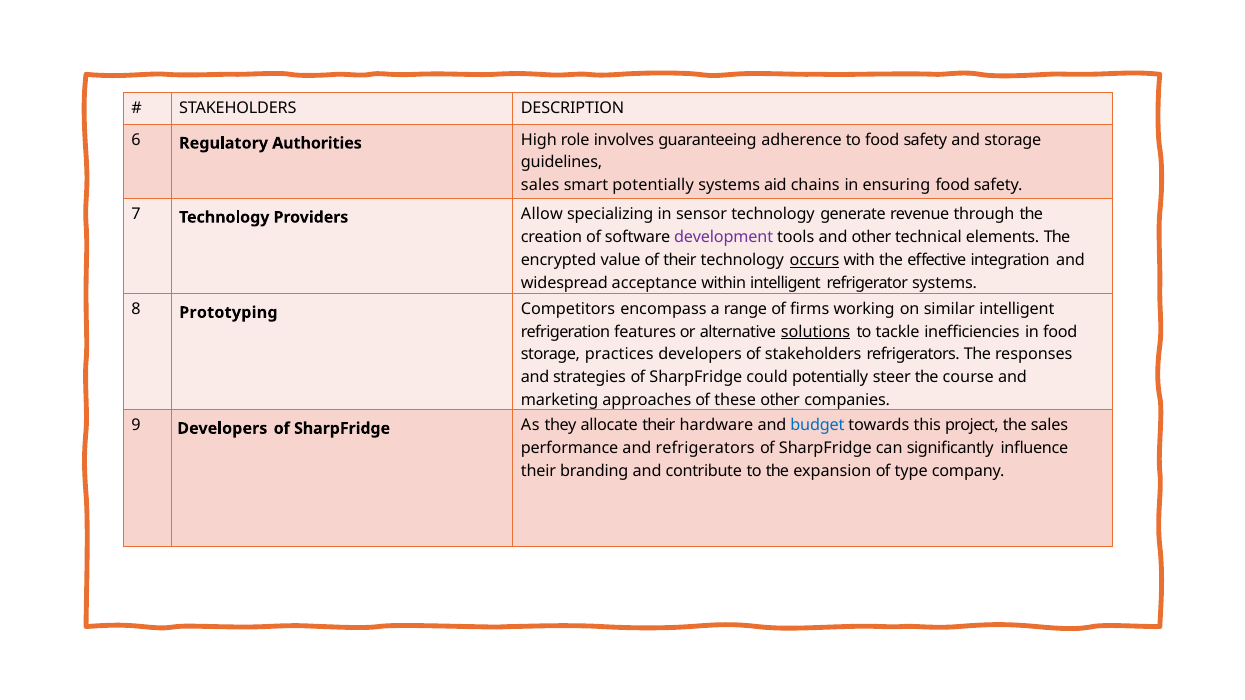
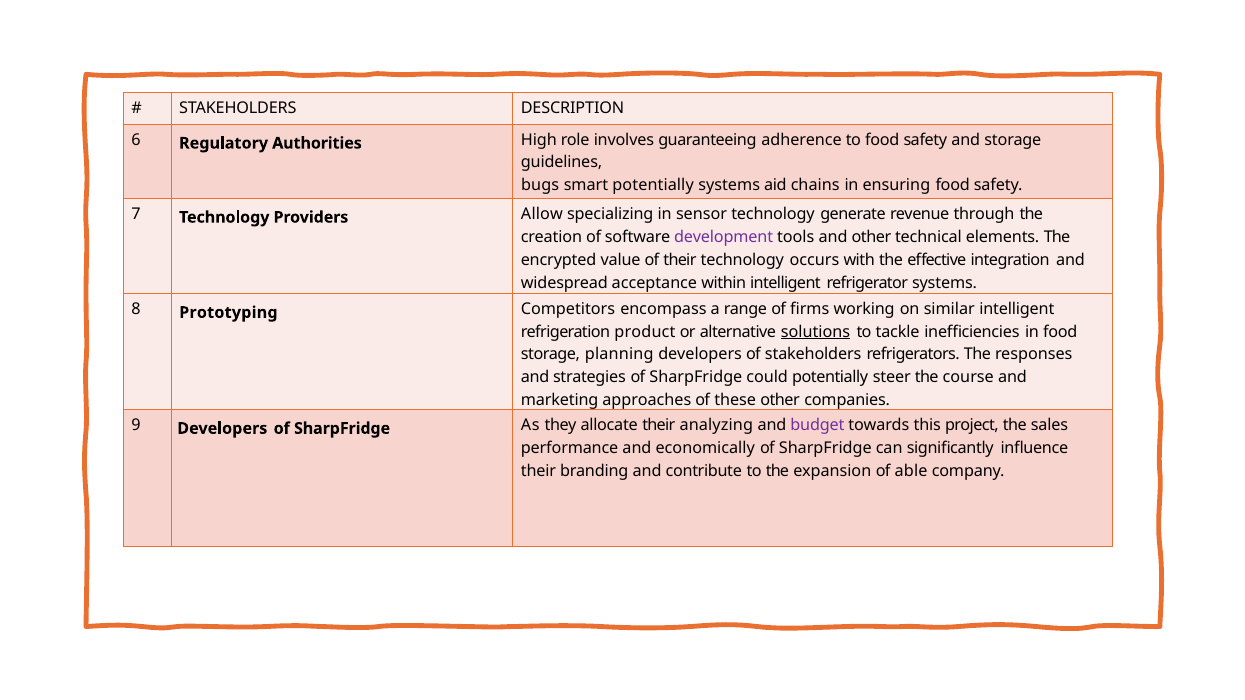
sales at (540, 185): sales -> bugs
occurs underline: present -> none
features: features -> product
practices: practices -> planning
hardware: hardware -> analyzing
budget colour: blue -> purple
and refrigerators: refrigerators -> economically
type: type -> able
